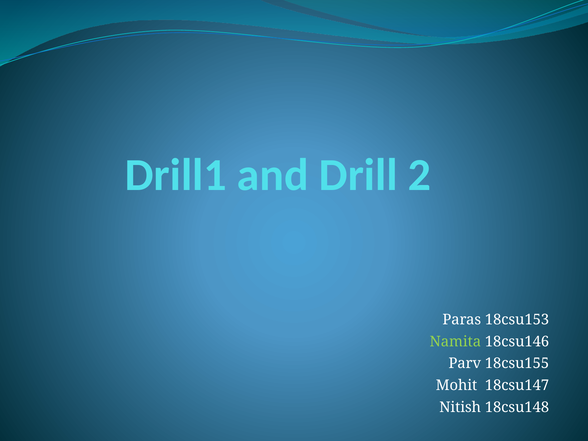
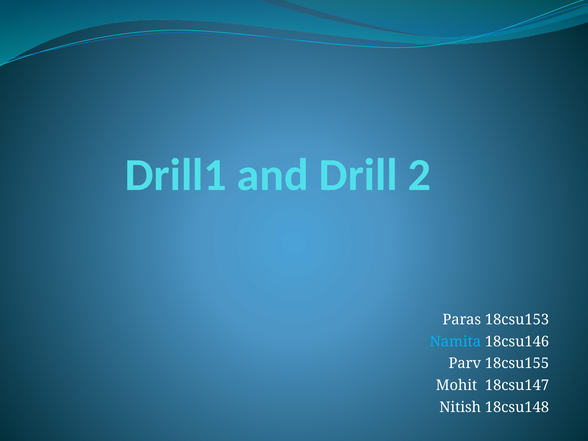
Namita colour: light green -> light blue
